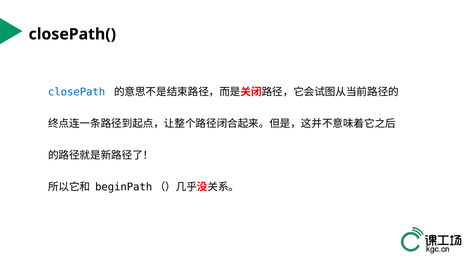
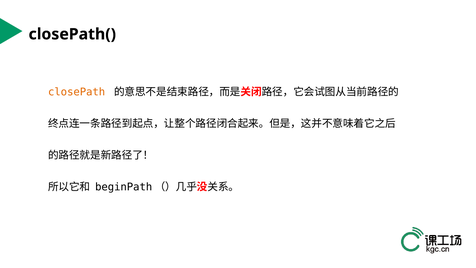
closePath colour: blue -> orange
